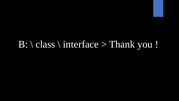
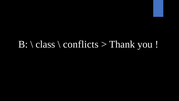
interface: interface -> conflicts
